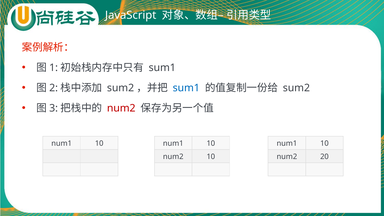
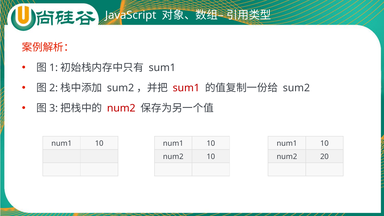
sum1 at (186, 88) colour: blue -> red
